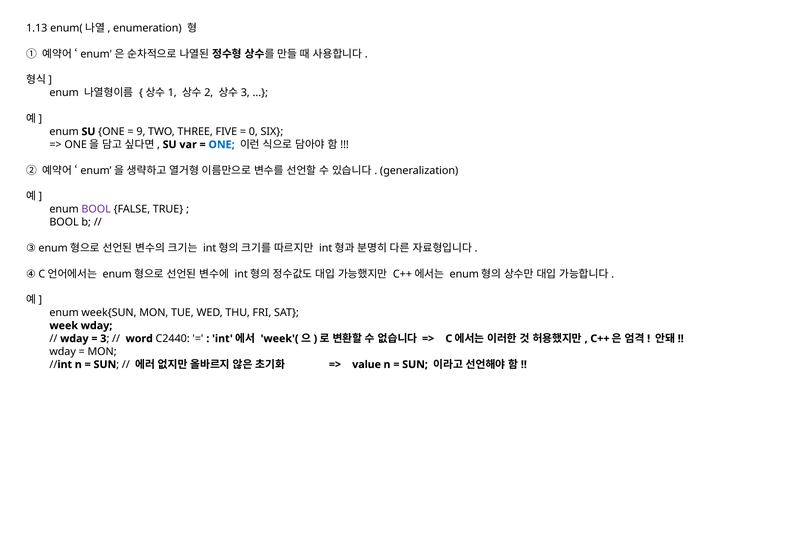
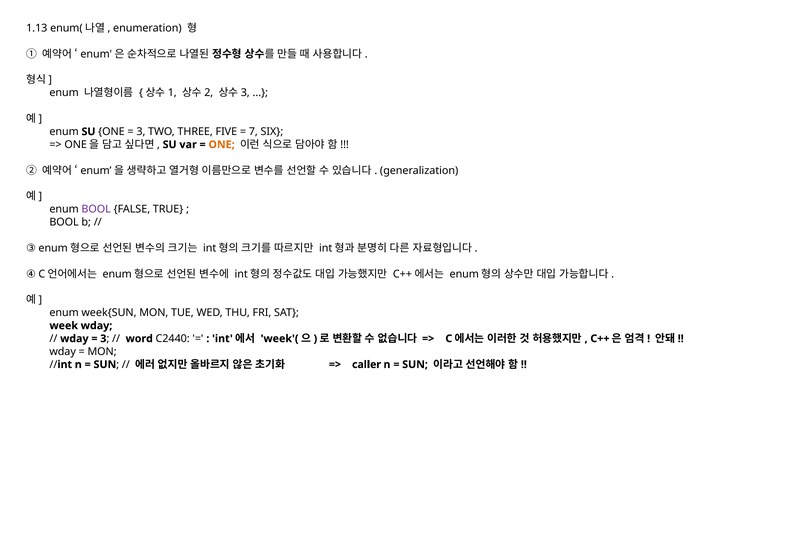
9 at (141, 132): 9 -> 3
0: 0 -> 7
ONE at (222, 144) colour: blue -> orange
value: value -> caller
